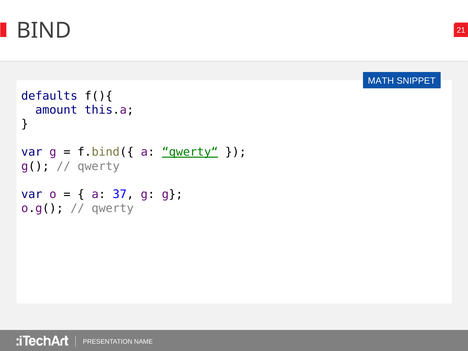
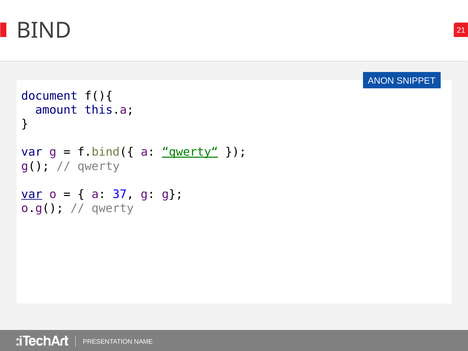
MATH: MATH -> ANON
defaults: defaults -> document
var at (32, 194) underline: none -> present
